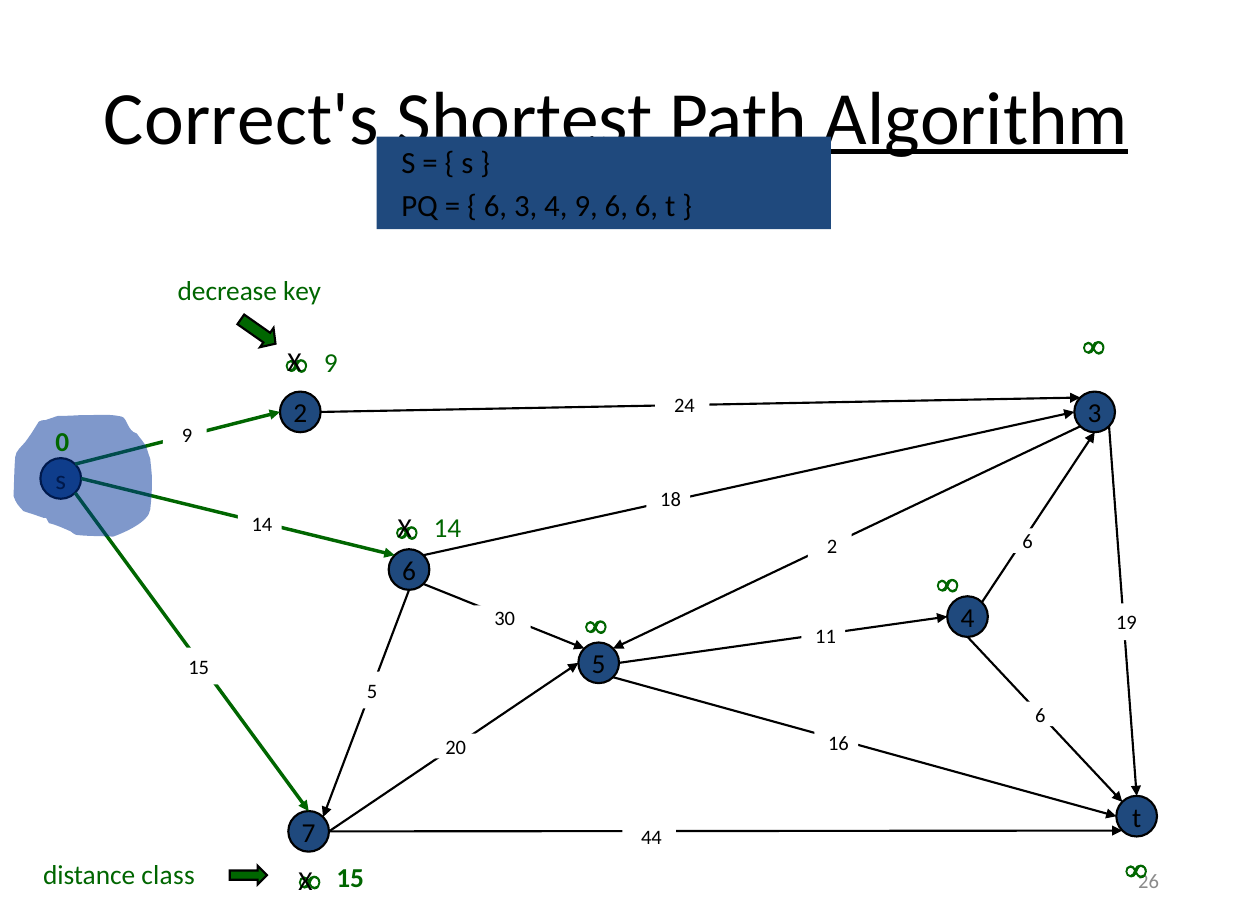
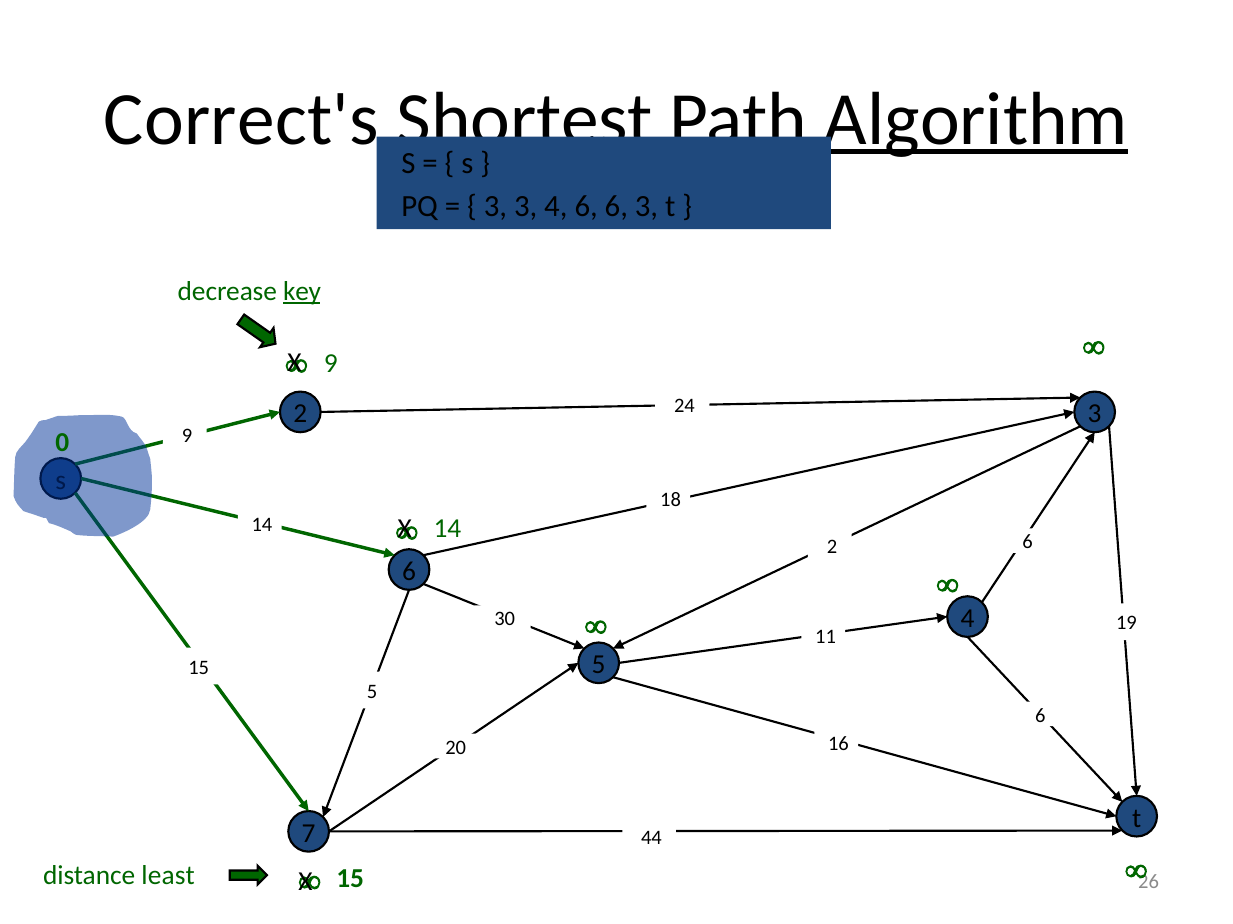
6 at (496, 207): 6 -> 3
4 9: 9 -> 6
6 6: 6 -> 3
key underline: none -> present
class: class -> least
